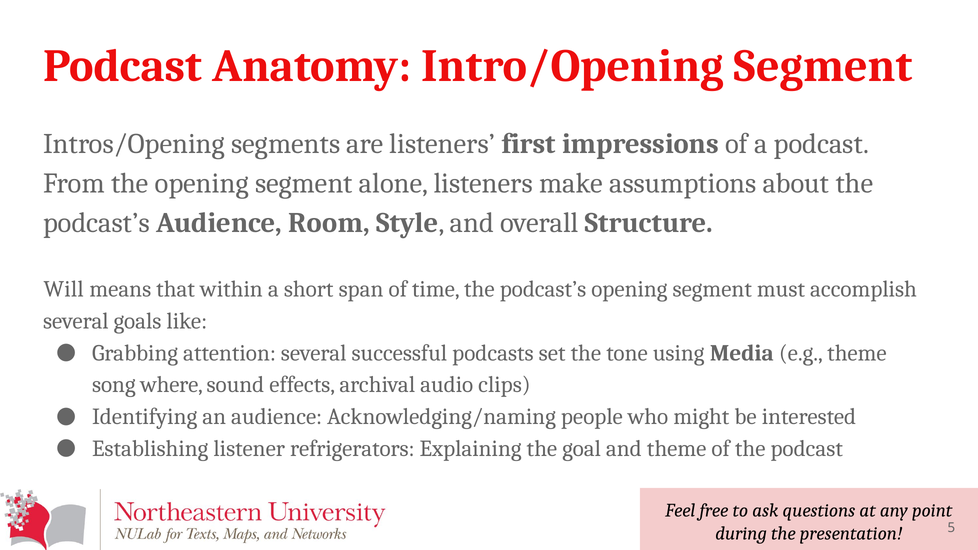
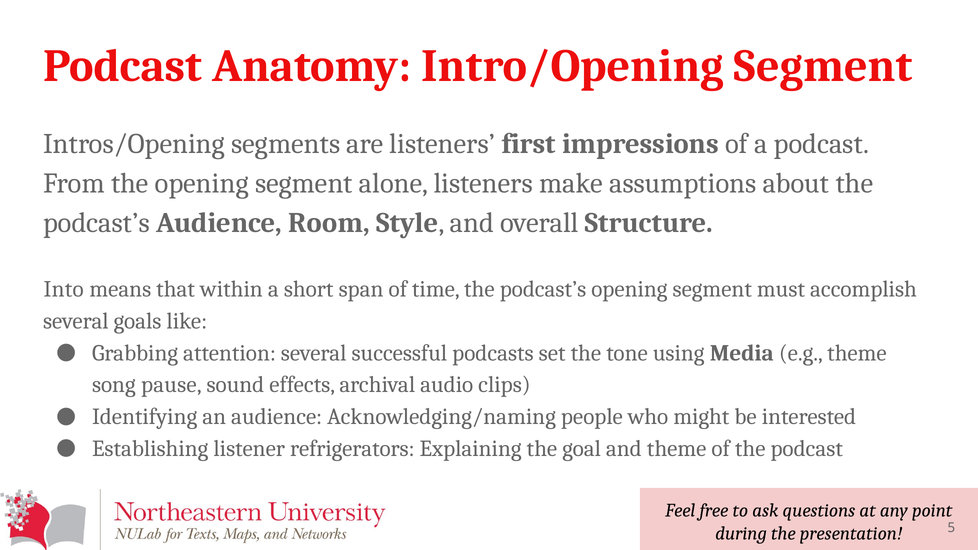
Will: Will -> Into
where: where -> pause
